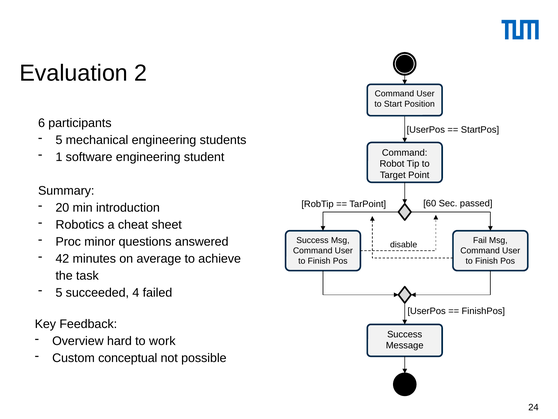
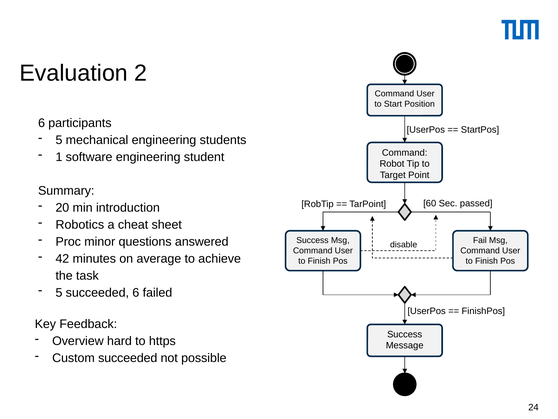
succeeded 4: 4 -> 6
work: work -> https
Custom conceptual: conceptual -> succeeded
